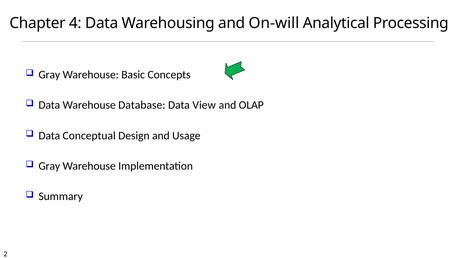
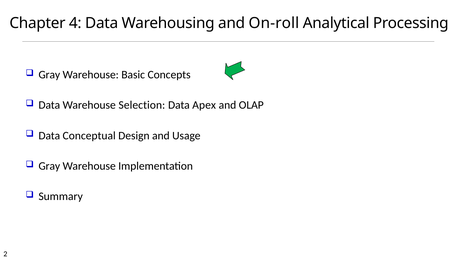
On-will: On-will -> On-roll
Database: Database -> Selection
View: View -> Apex
